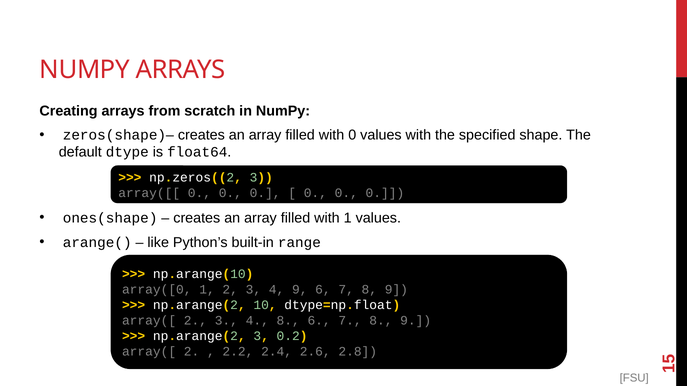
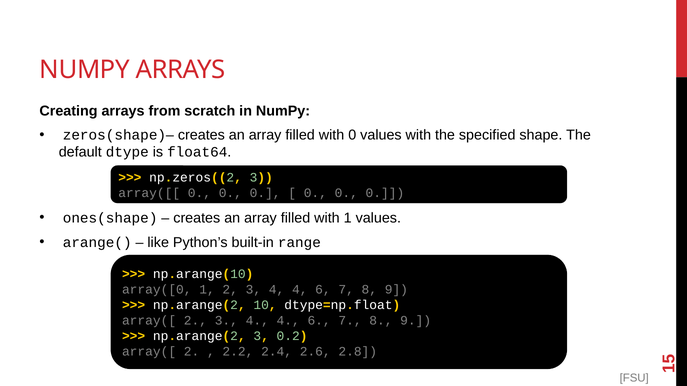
9 at (300, 290): 9 -> 4
8 at (288, 321): 8 -> 4
